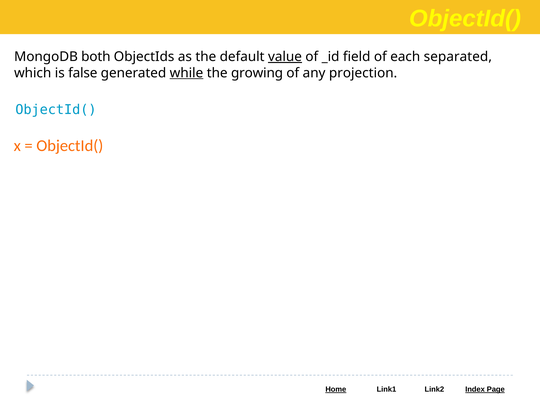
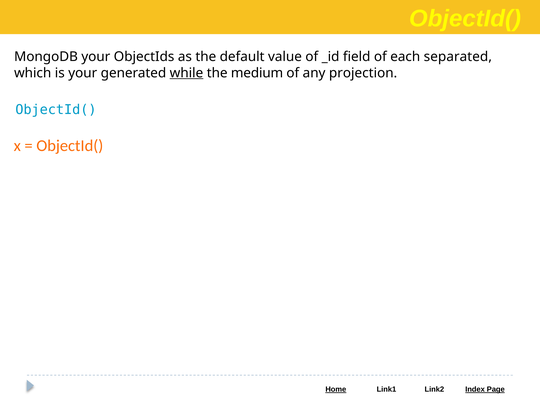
MongoDB both: both -> your
value underline: present -> none
is false: false -> your
growing: growing -> medium
